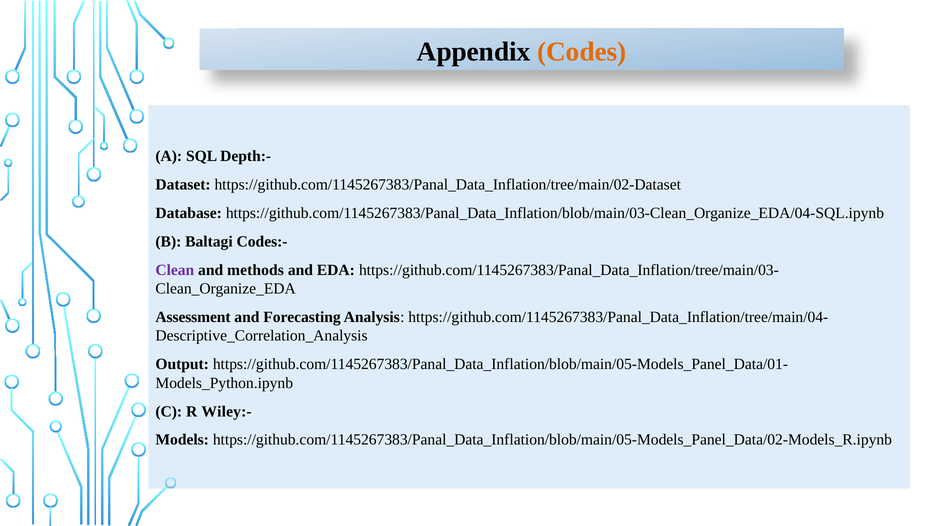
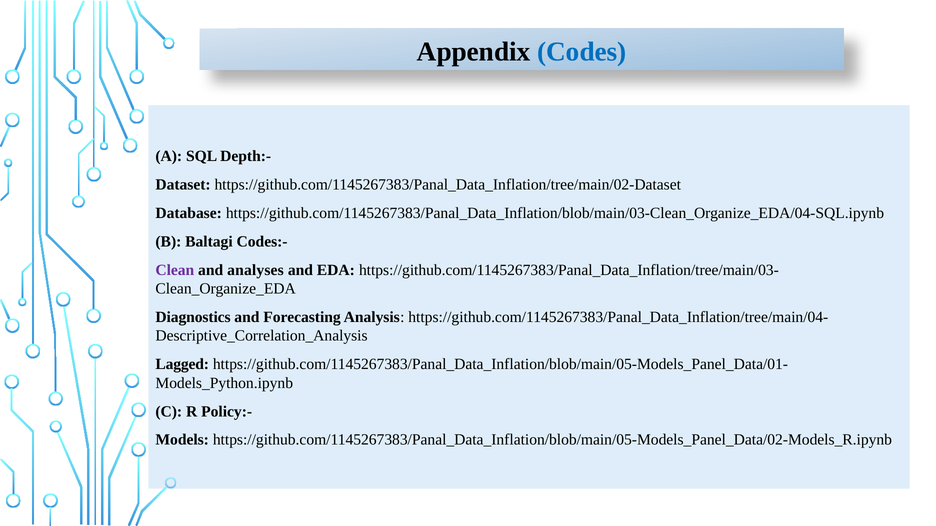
Codes colour: orange -> blue
methods: methods -> analyses
Assessment: Assessment -> Diagnostics
Output: Output -> Lagged
Wiley:-: Wiley:- -> Policy:-
